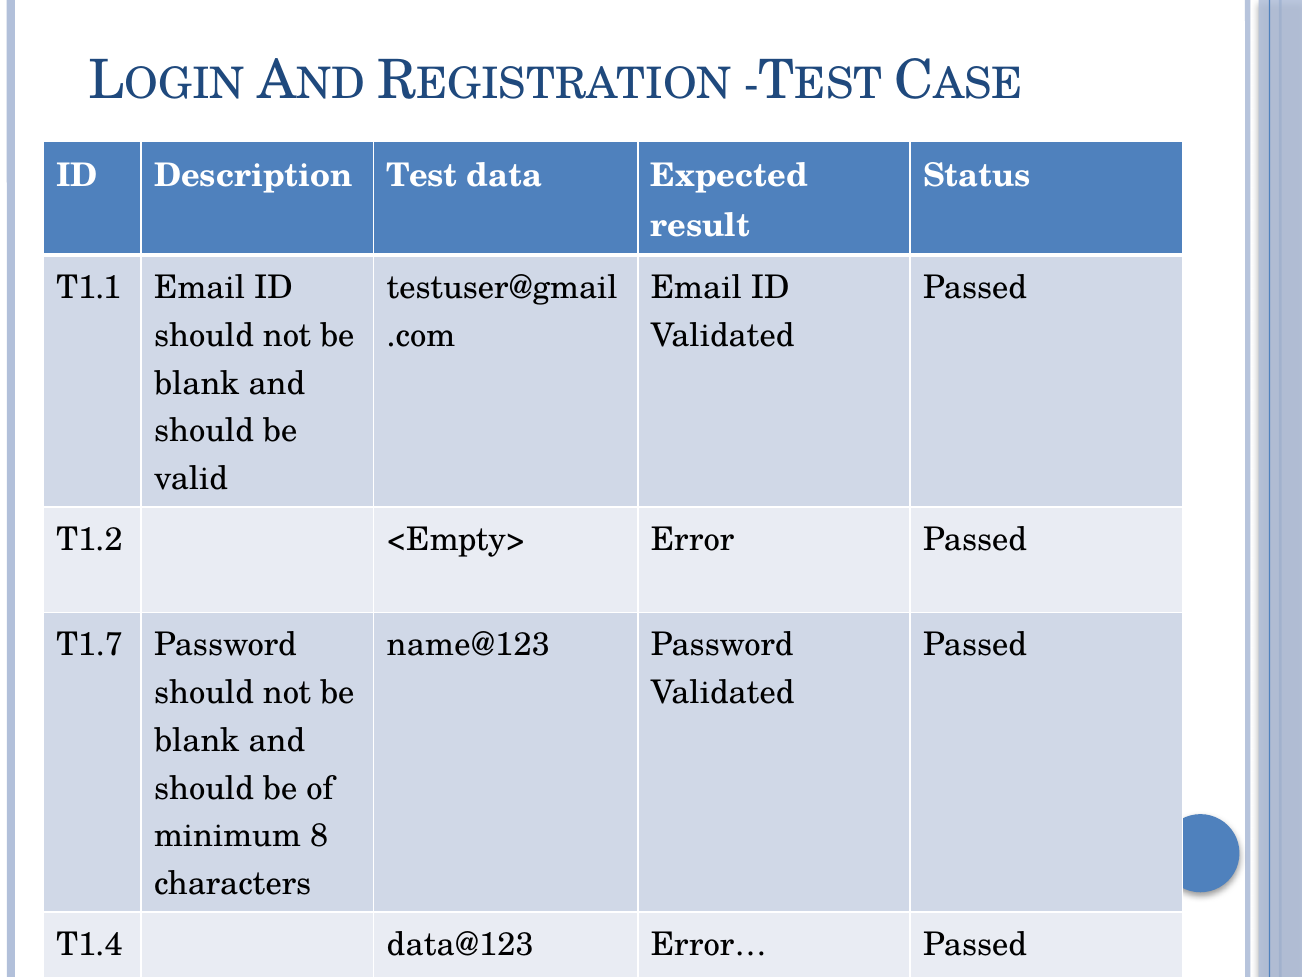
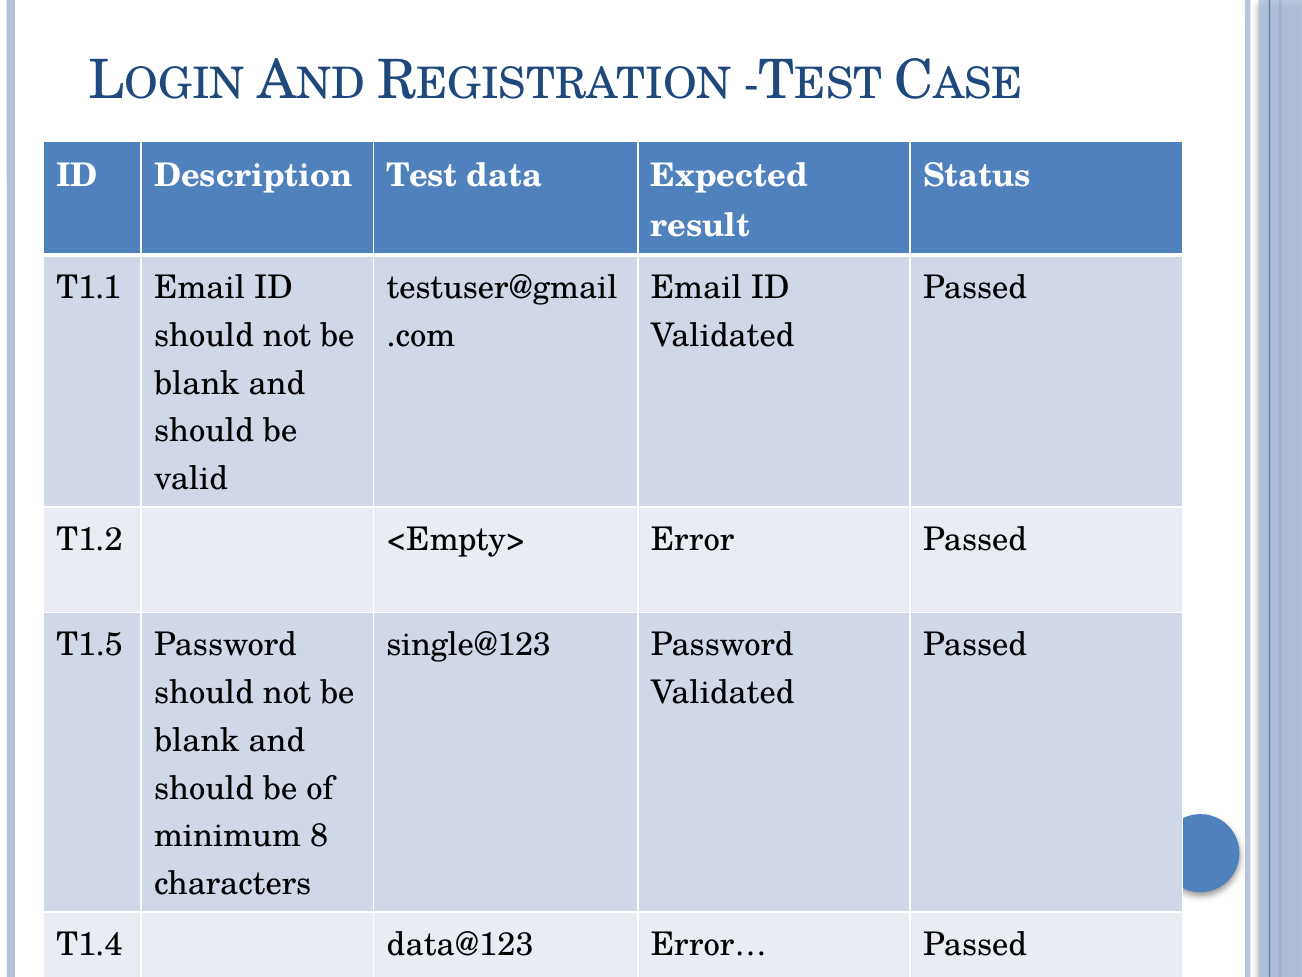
T1.7: T1.7 -> T1.5
name@123: name@123 -> single@123
